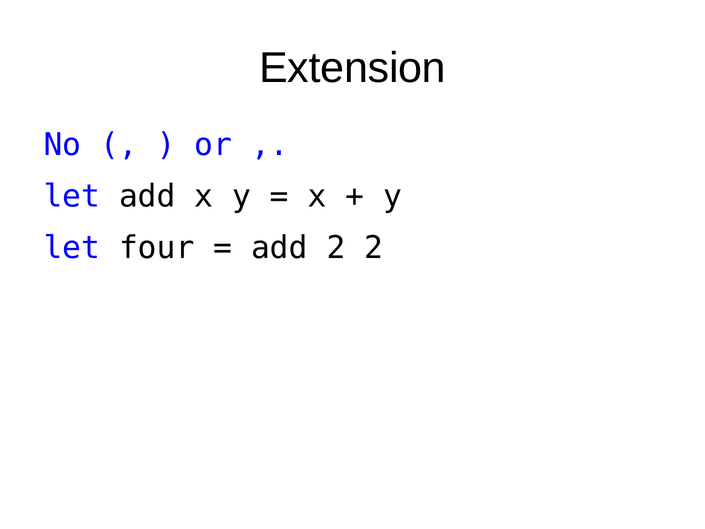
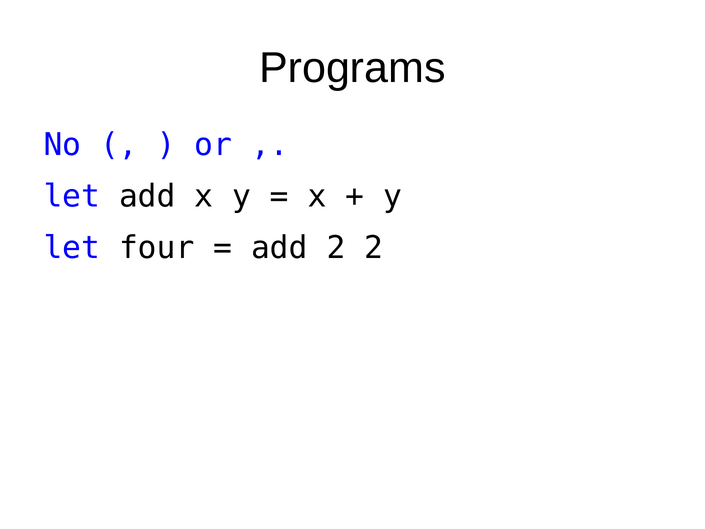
Extension: Extension -> Programs
